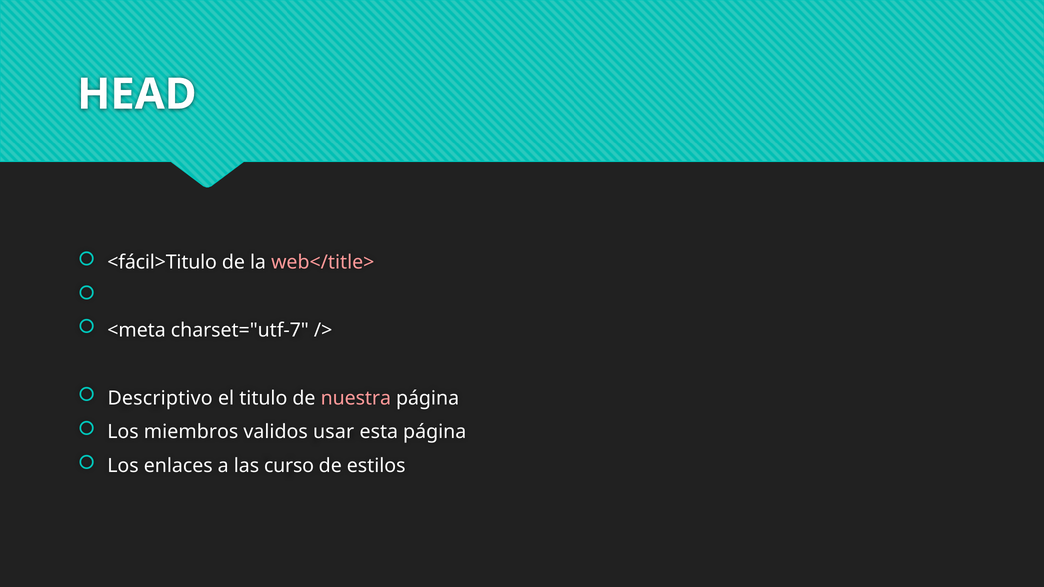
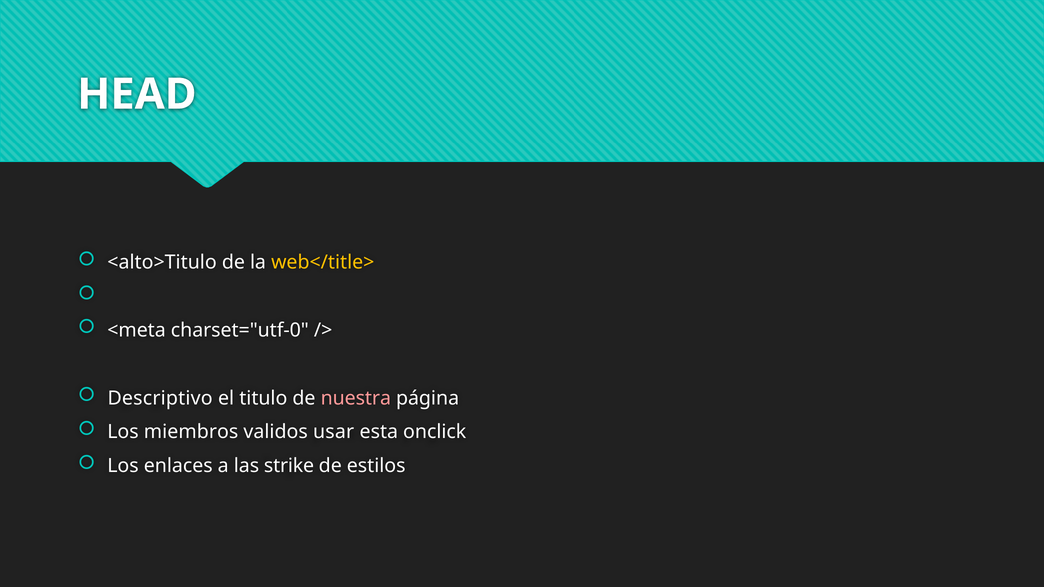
<fácil>Titulo: <fácil>Titulo -> <alto>Titulo
web</title> colour: pink -> yellow
charset="utf-7: charset="utf-7 -> charset="utf-0
esta página: página -> onclick
curso: curso -> strike
